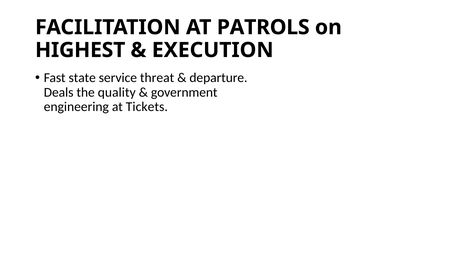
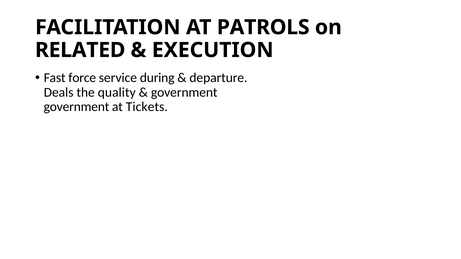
HIGHEST: HIGHEST -> RELATED
state: state -> force
threat: threat -> during
engineering at (76, 107): engineering -> government
